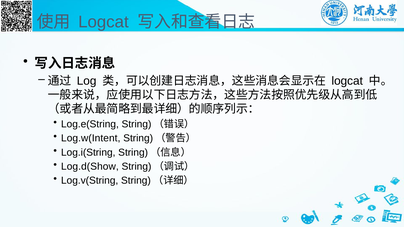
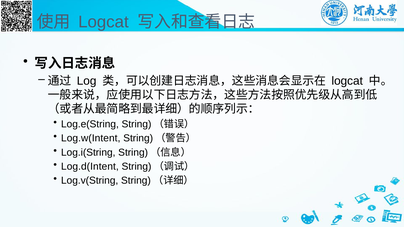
Log.d(Show: Log.d(Show -> Log.d(Intent
